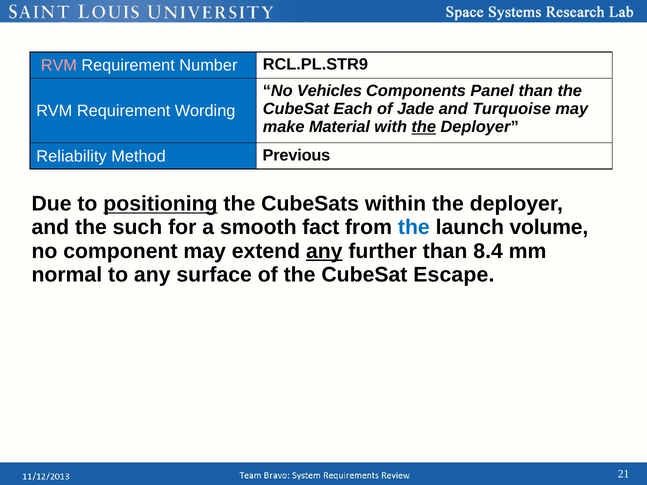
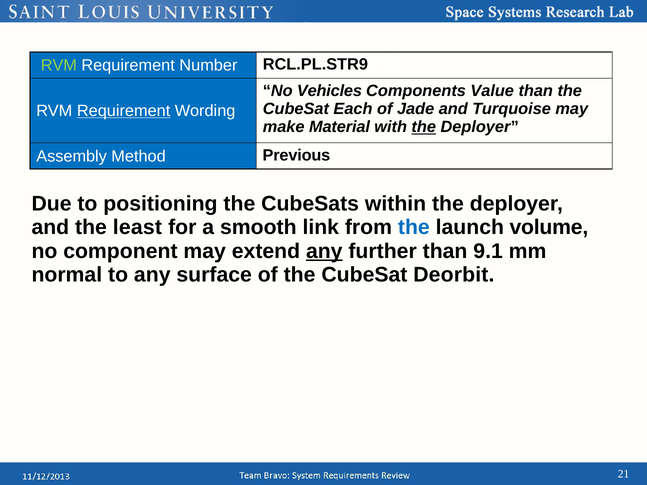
RVM at (59, 65) colour: pink -> light green
Panel: Panel -> Value
Requirement at (124, 111) underline: none -> present
Reliability: Reliability -> Assembly
positioning underline: present -> none
such: such -> least
fact: fact -> link
8.4: 8.4 -> 9.1
Escape: Escape -> Deorbit
